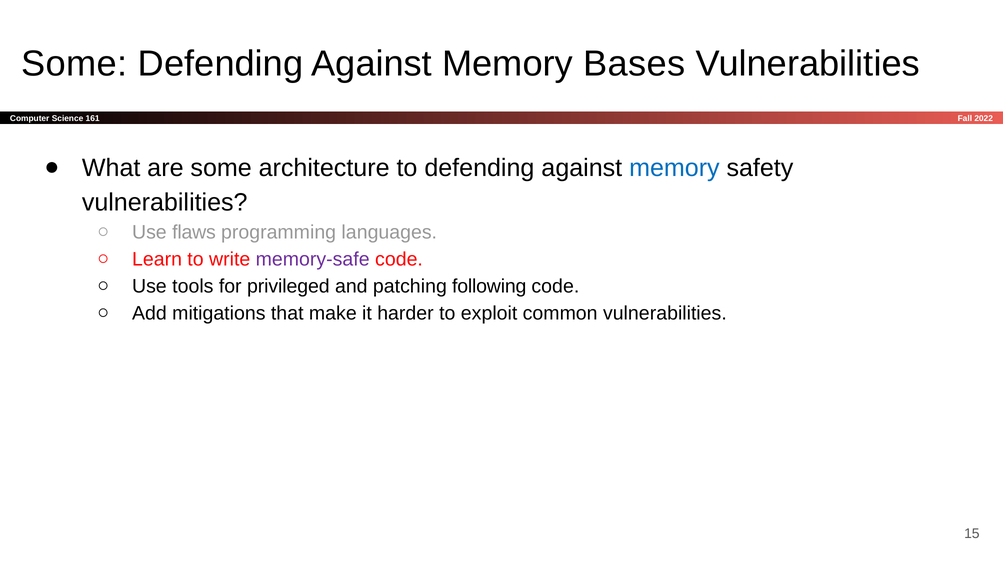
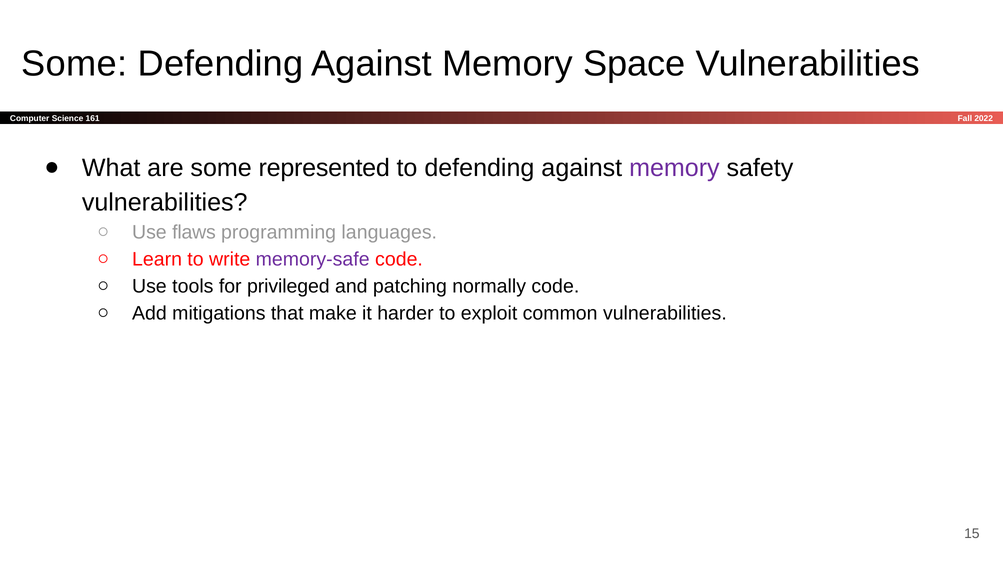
Bases: Bases -> Space
architecture: architecture -> represented
memory at (674, 168) colour: blue -> purple
following: following -> normally
